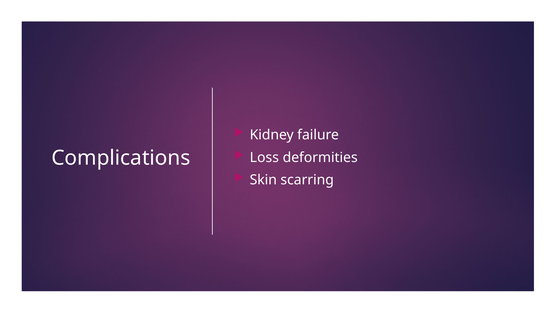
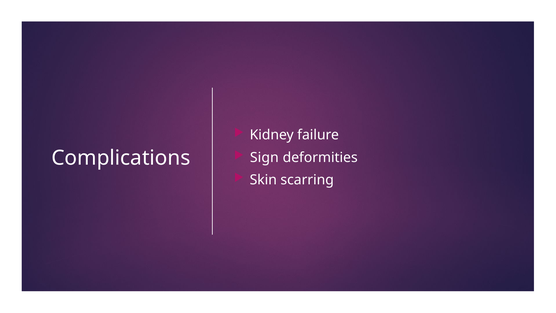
Loss: Loss -> Sign
